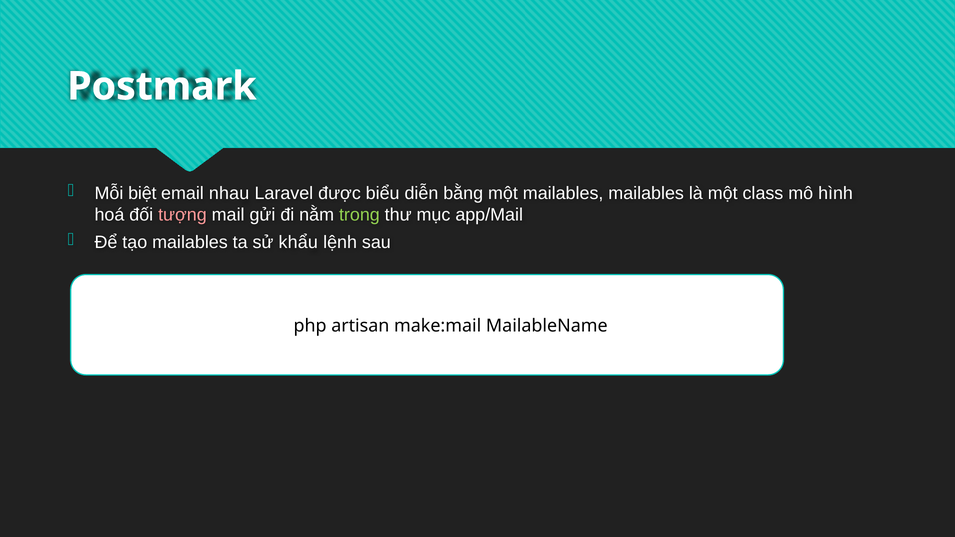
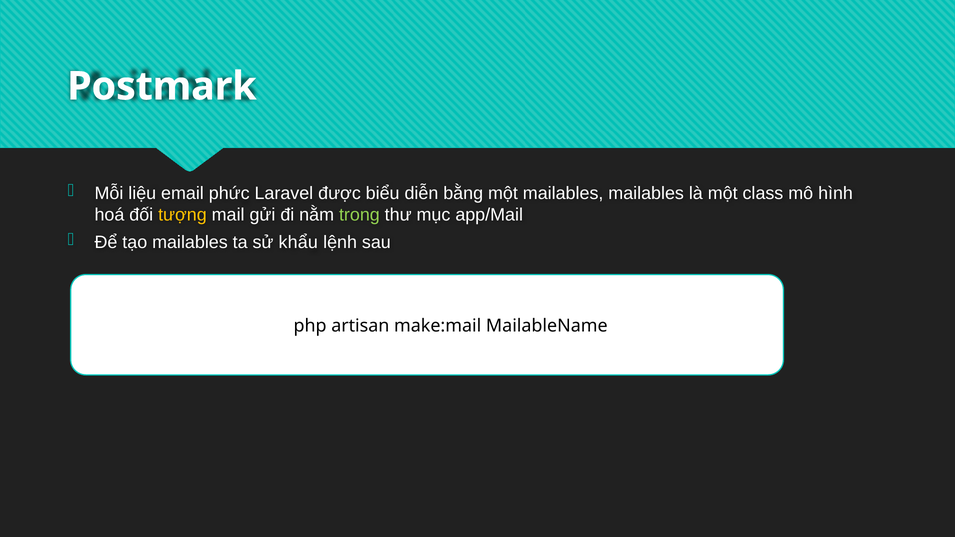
biệt: biệt -> liệu
nhau: nhau -> phức
tượng colour: pink -> yellow
